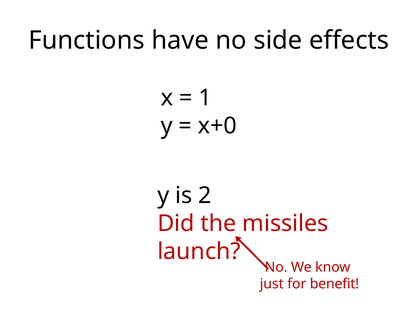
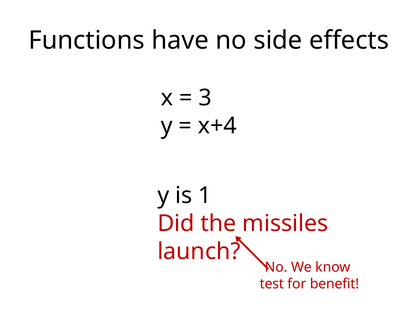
1: 1 -> 3
x+0: x+0 -> x+4
2: 2 -> 1
just: just -> test
